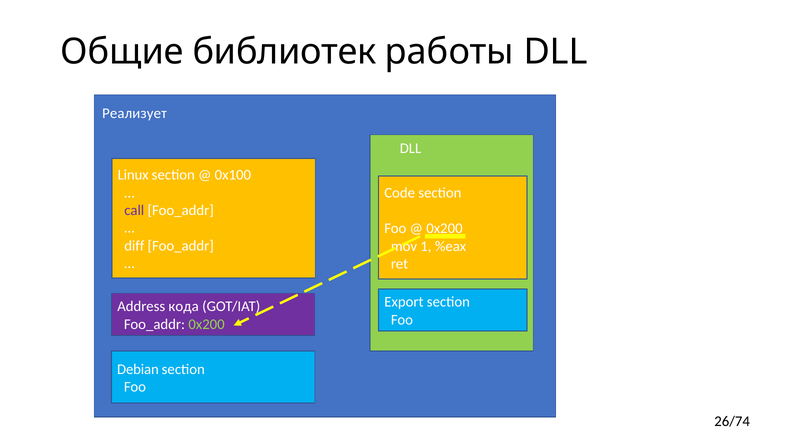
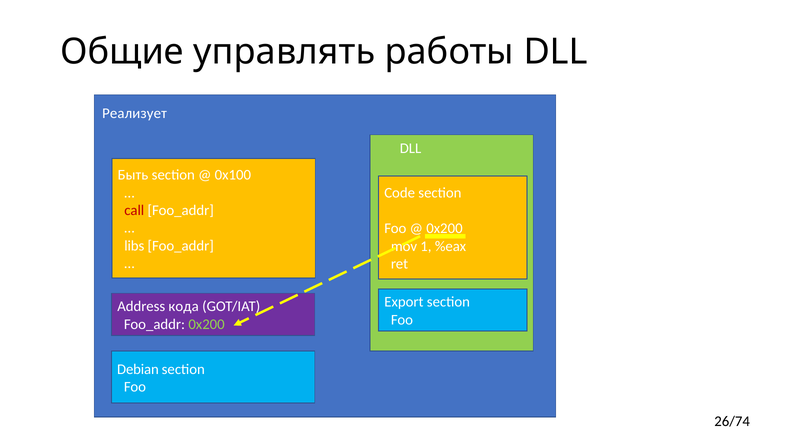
библиотек: библиотек -> управлять
Linux: Linux -> Быть
call colour: purple -> red
diff: diff -> libs
